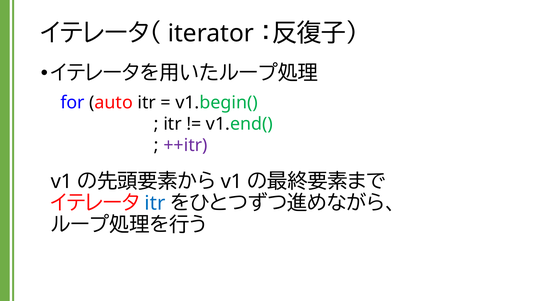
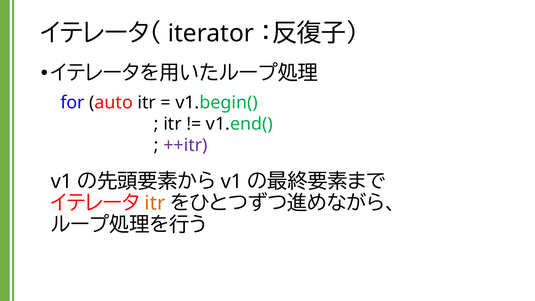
itr at (155, 203) colour: blue -> orange
